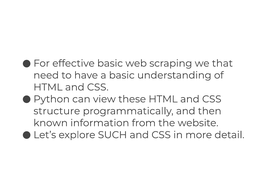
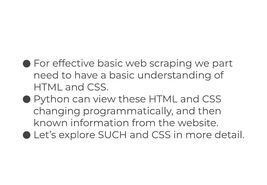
that: that -> part
structure: structure -> changing
